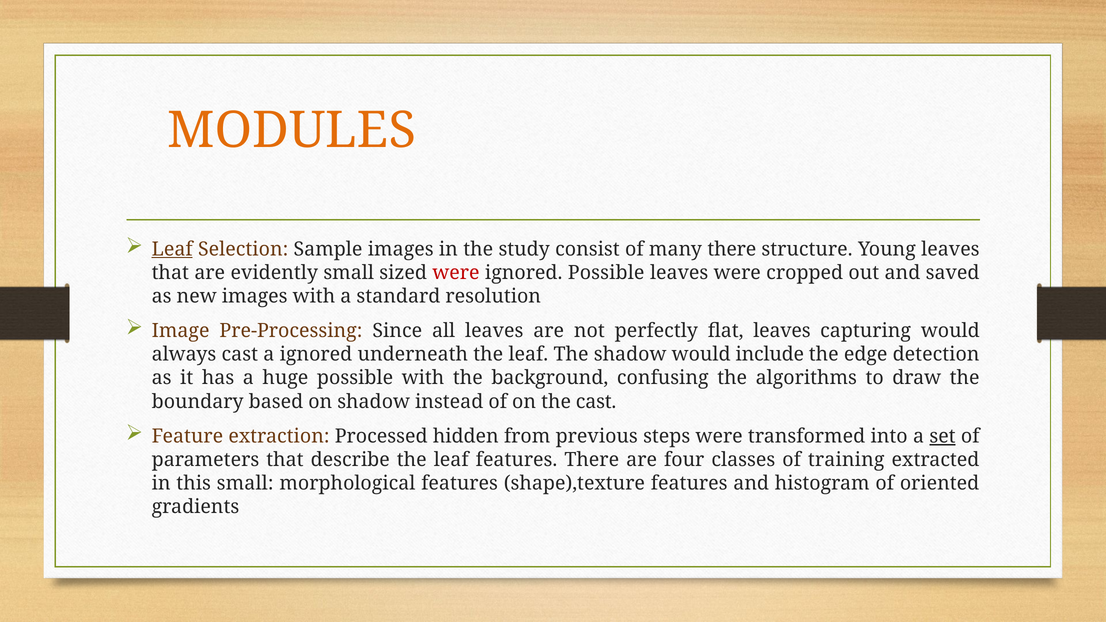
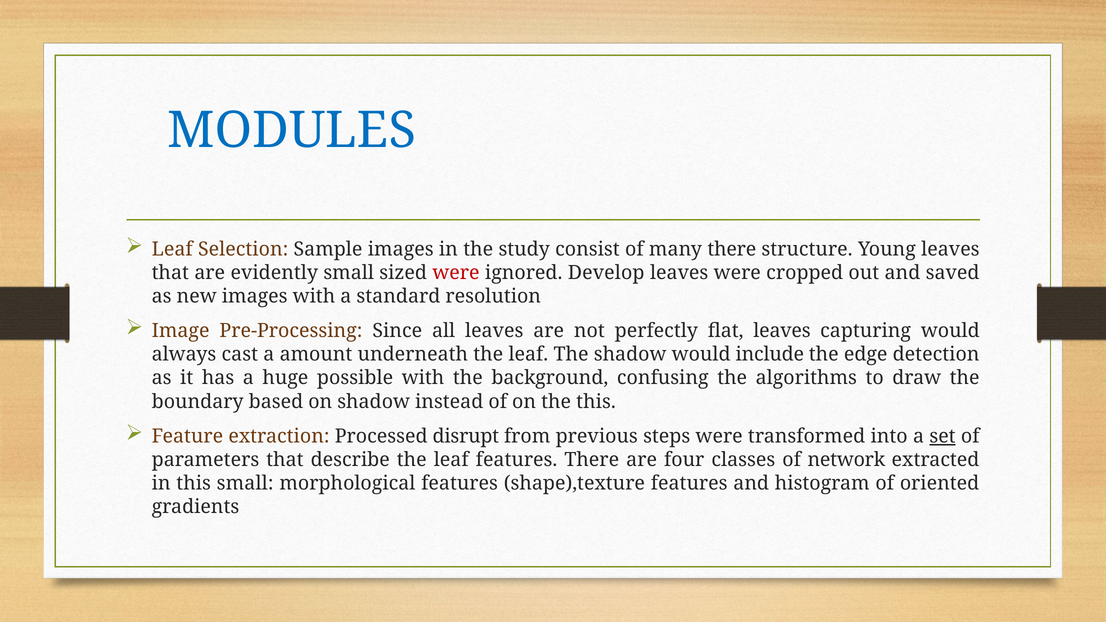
MODULES colour: orange -> blue
Leaf at (172, 249) underline: present -> none
ignored Possible: Possible -> Develop
a ignored: ignored -> amount
the cast: cast -> this
hidden: hidden -> disrupt
training: training -> network
